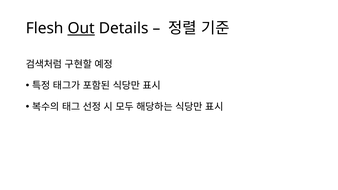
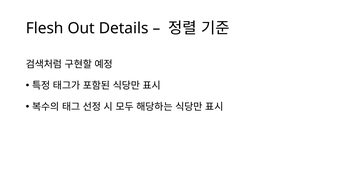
Out underline: present -> none
